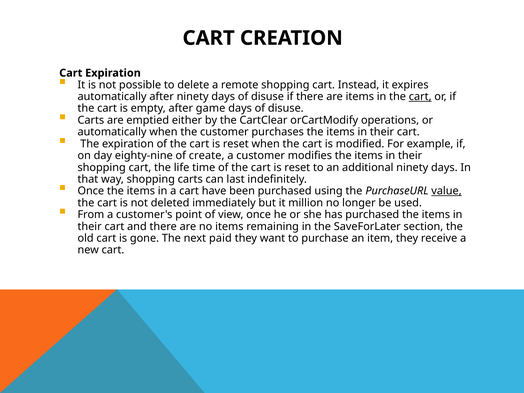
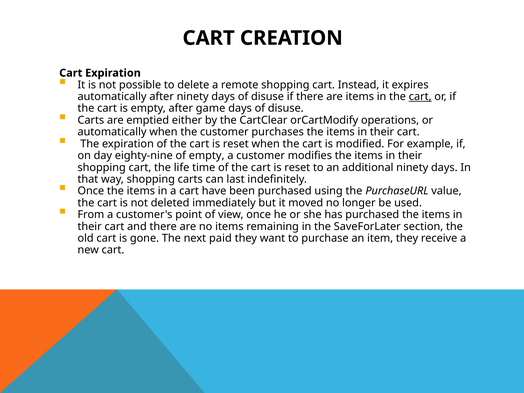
of create: create -> empty
value underline: present -> none
million: million -> moved
